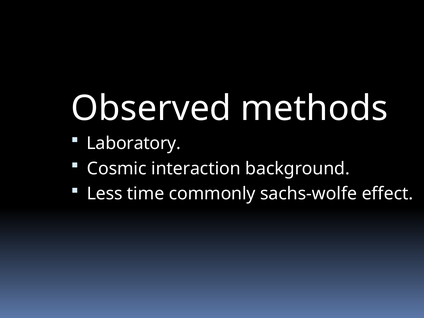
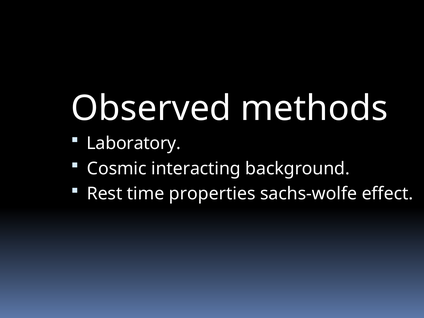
interaction: interaction -> interacting
Less: Less -> Rest
commonly: commonly -> properties
